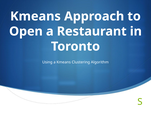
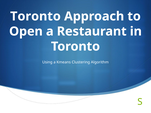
Kmeans at (35, 16): Kmeans -> Toronto
